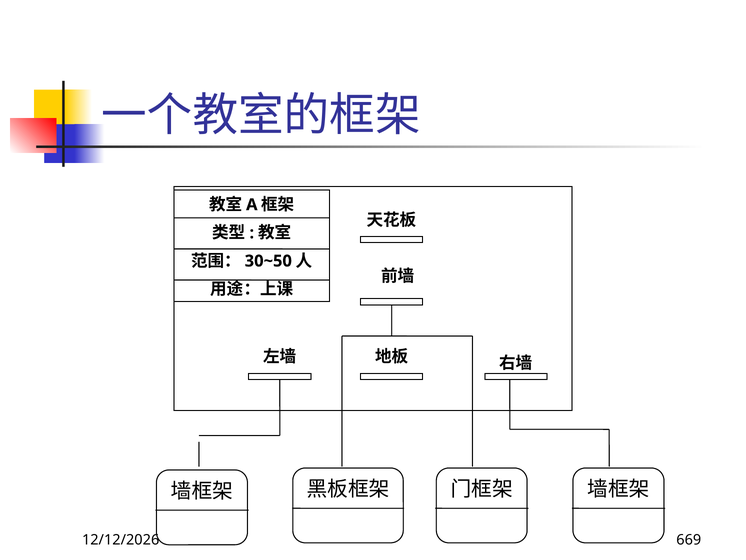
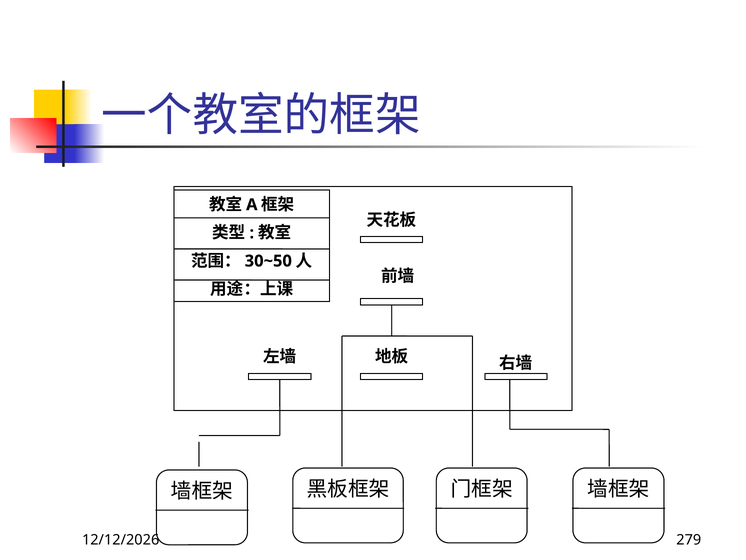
669: 669 -> 279
